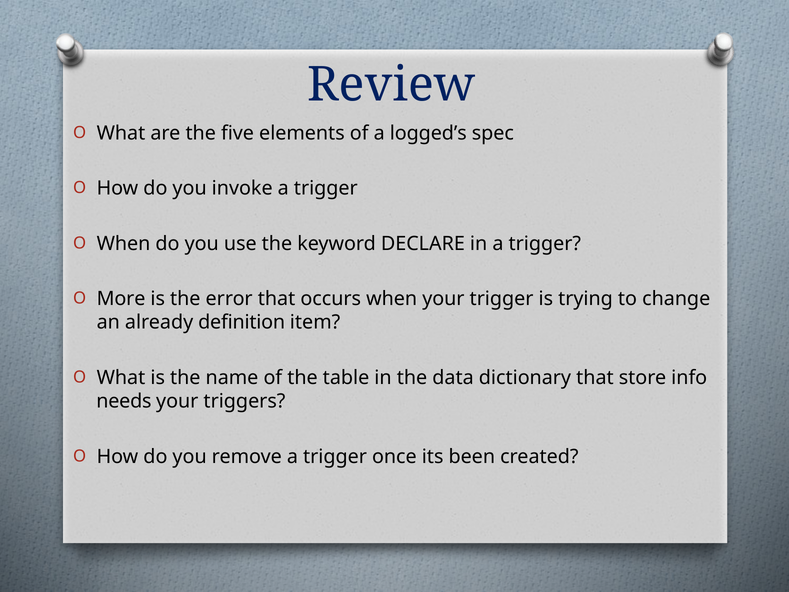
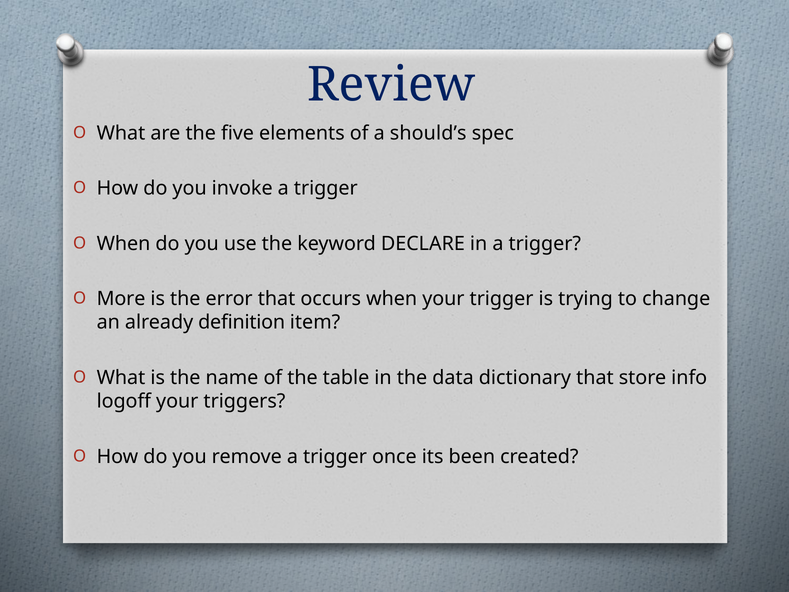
logged’s: logged’s -> should’s
needs: needs -> logoff
